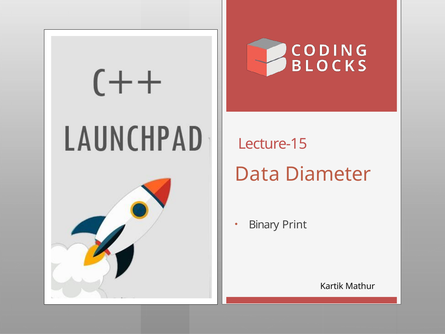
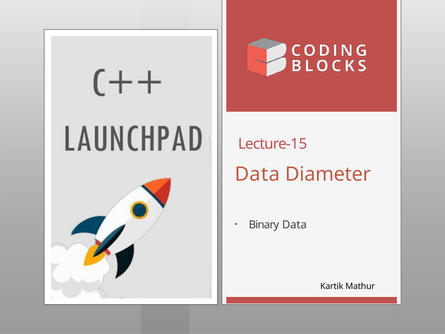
Binary Print: Print -> Data
